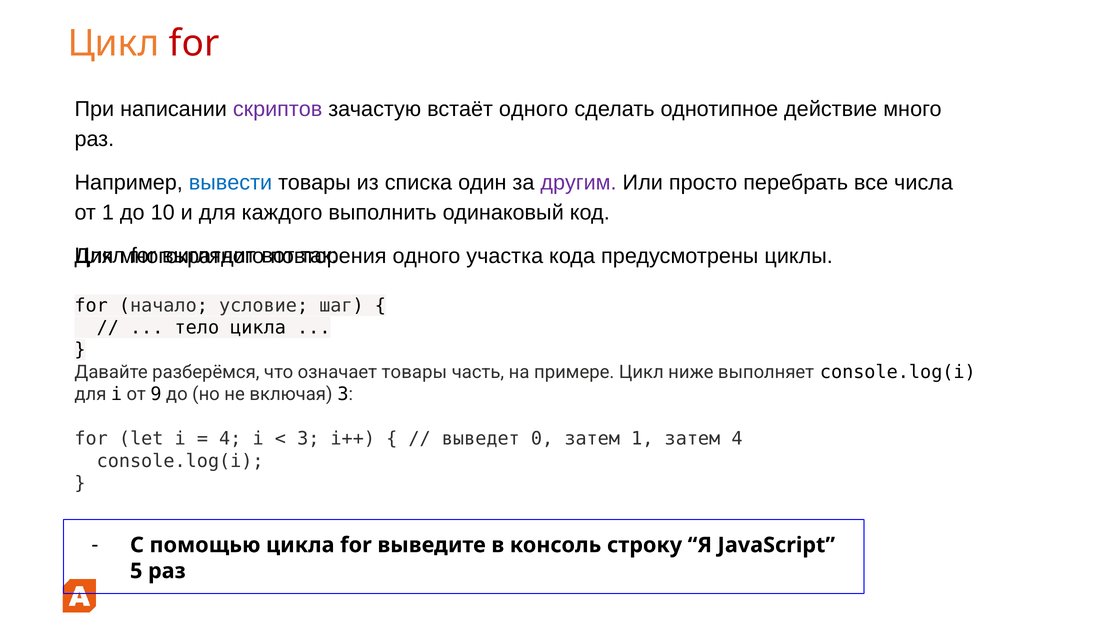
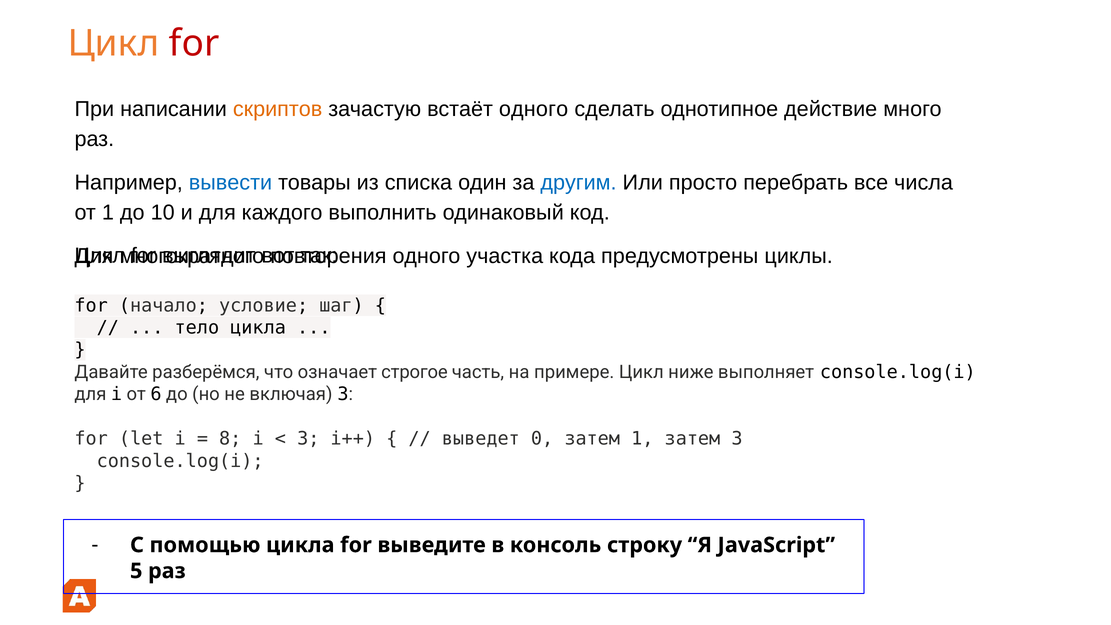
скриптов colour: purple -> orange
другим colour: purple -> blue
означает товары: товары -> строгое
9: 9 -> 6
4 at (230, 439): 4 -> 8
затем 4: 4 -> 3
